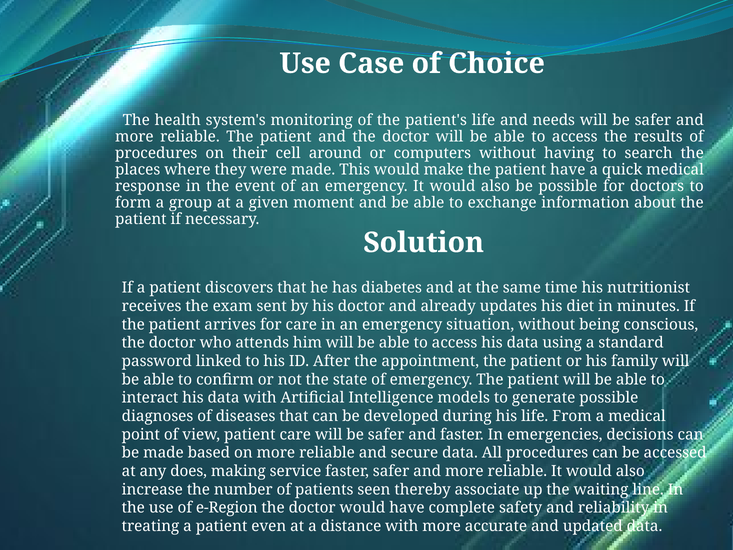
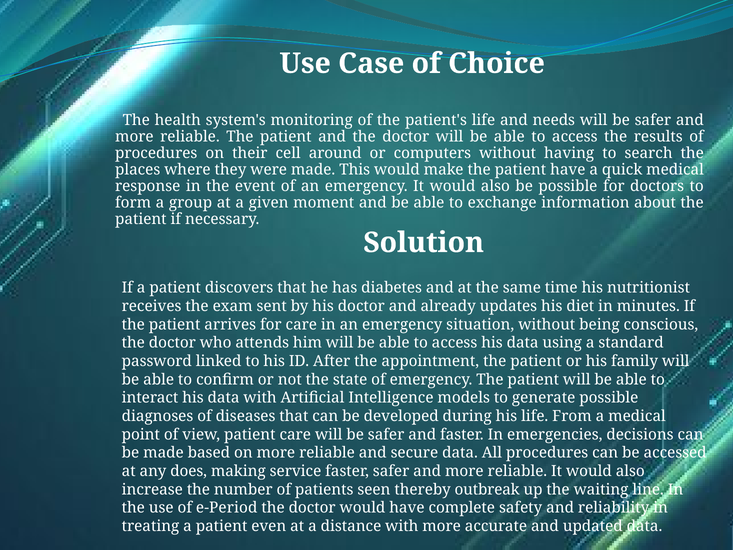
associate: associate -> outbreak
e-Region: e-Region -> e-Period
